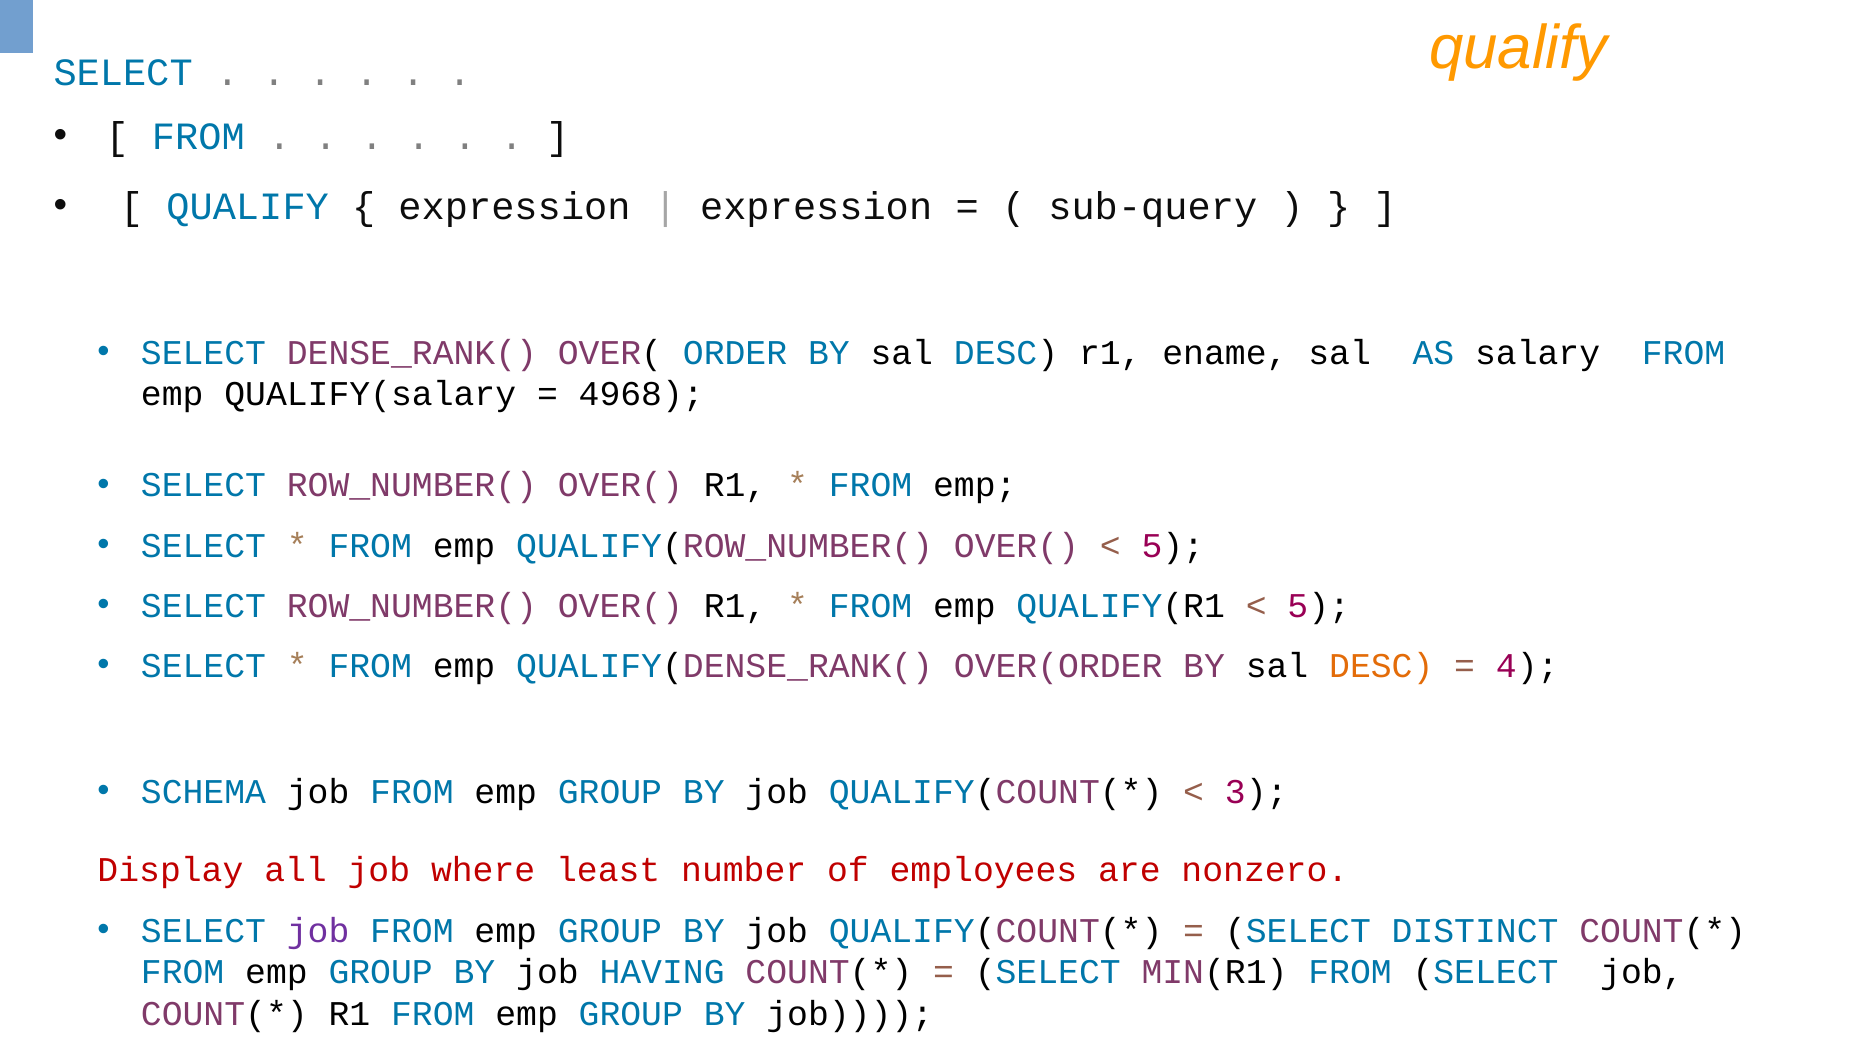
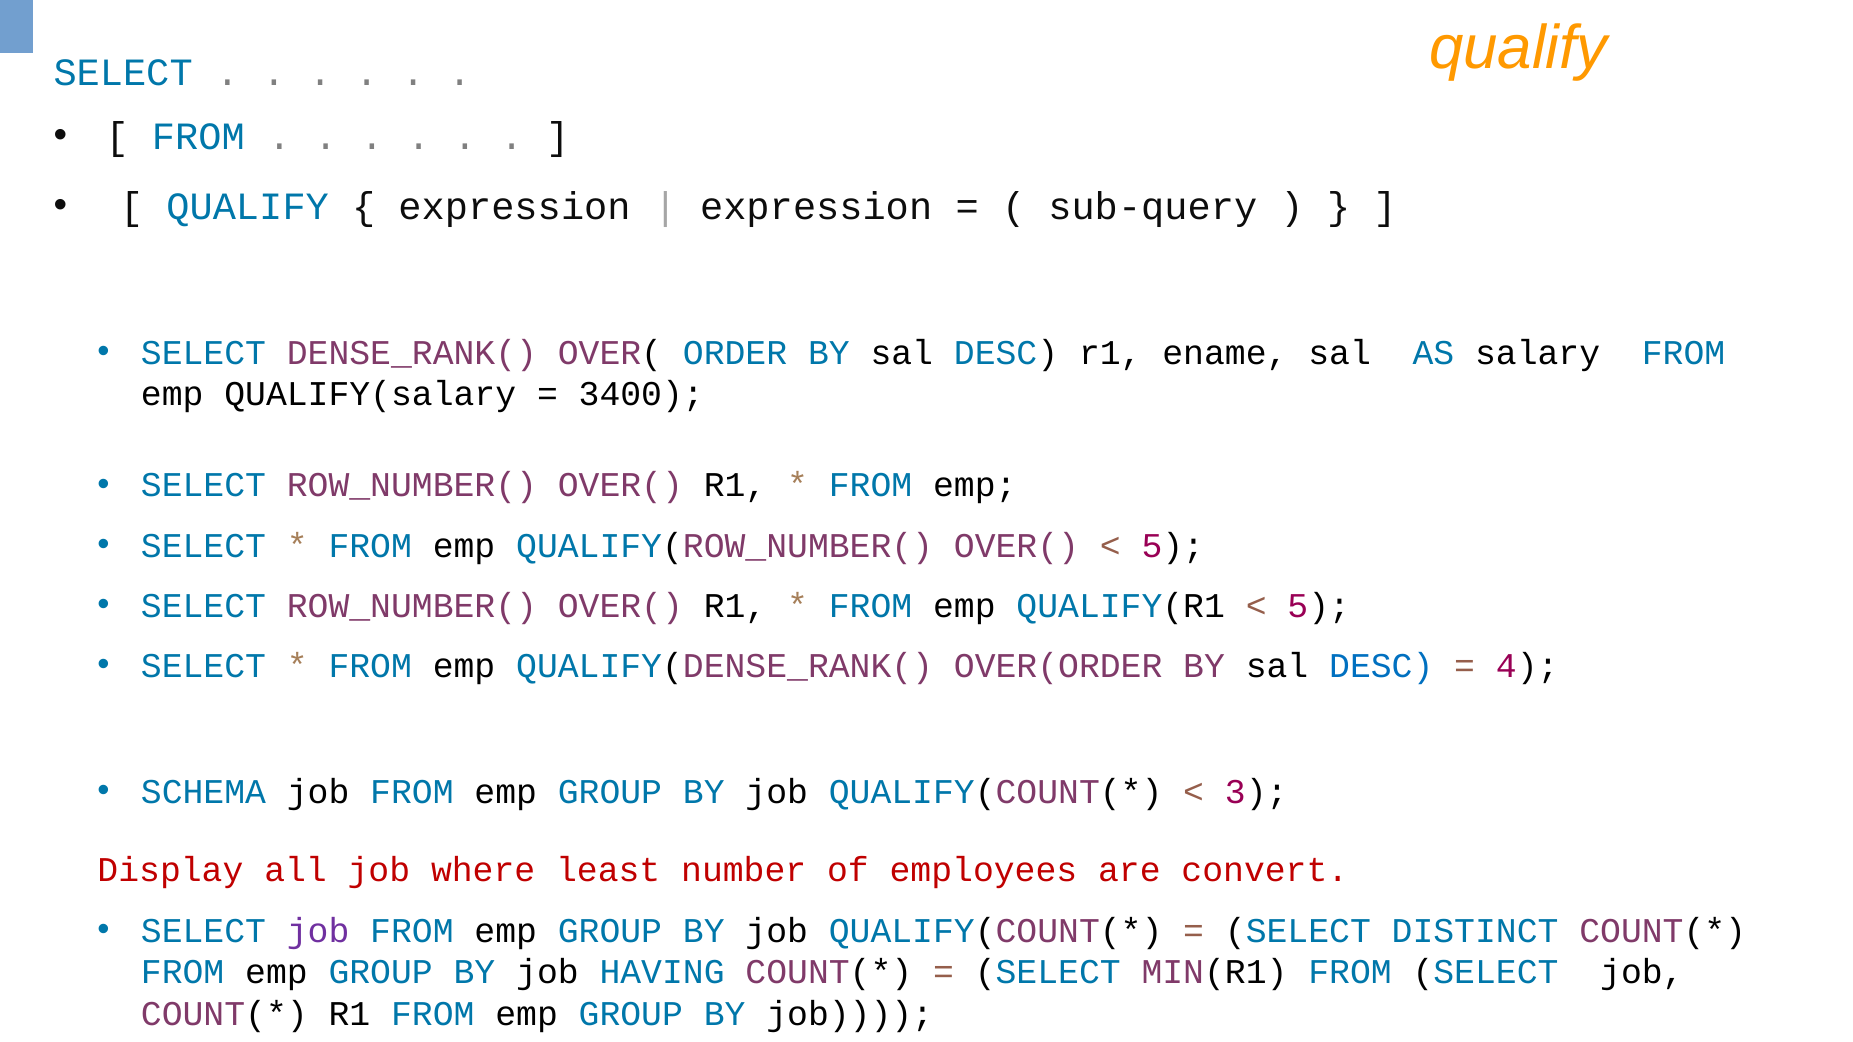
4968: 4968 -> 3400
DESC at (1381, 666) colour: orange -> blue
nonzero: nonzero -> convert
